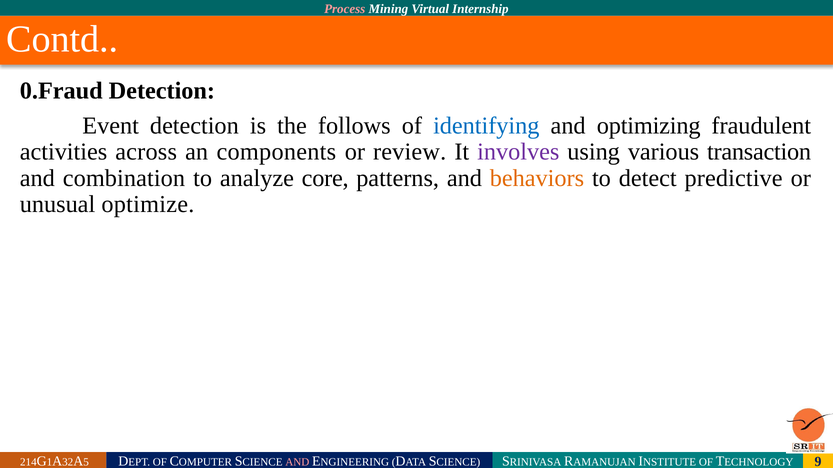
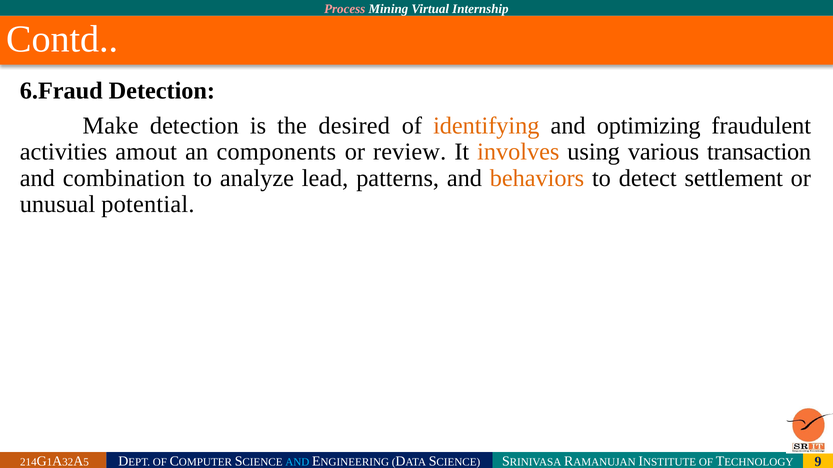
0.Fraud: 0.Fraud -> 6.Fraud
Event: Event -> Make
follows: follows -> desired
identifying colour: blue -> orange
across: across -> amout
involves colour: purple -> orange
core: core -> lead
predictive: predictive -> settlement
optimize: optimize -> potential
AND at (297, 463) colour: pink -> light blue
